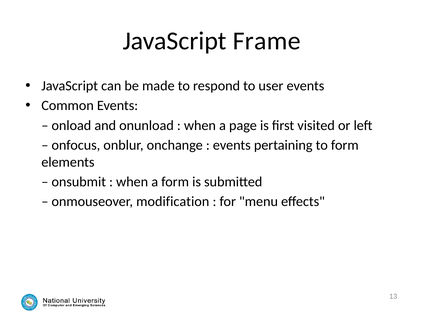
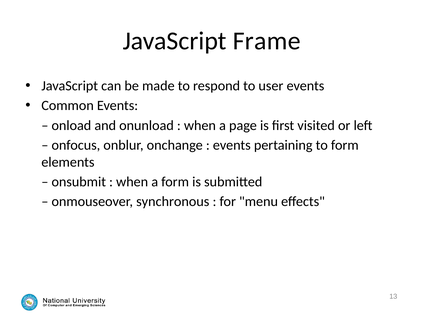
modification: modification -> synchronous
